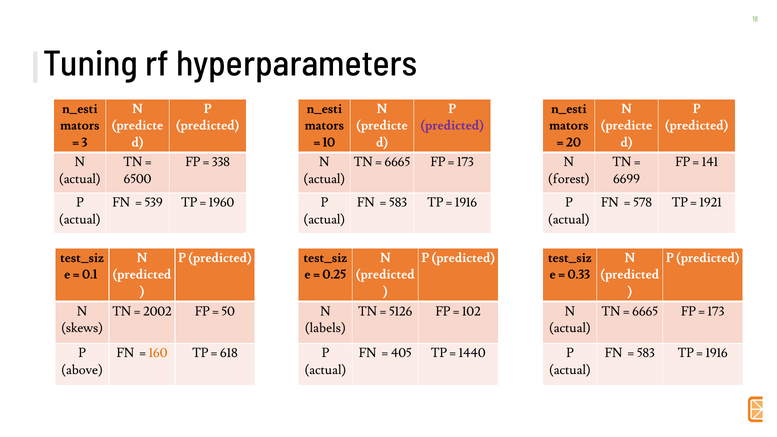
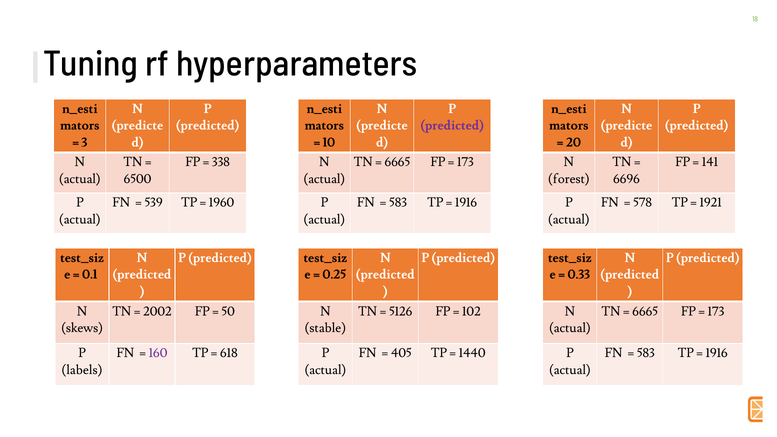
6699: 6699 -> 6696
labels: labels -> stable
160 colour: orange -> purple
above: above -> labels
